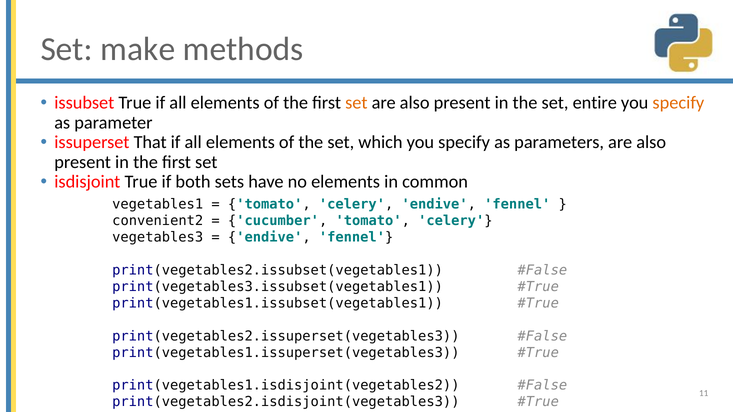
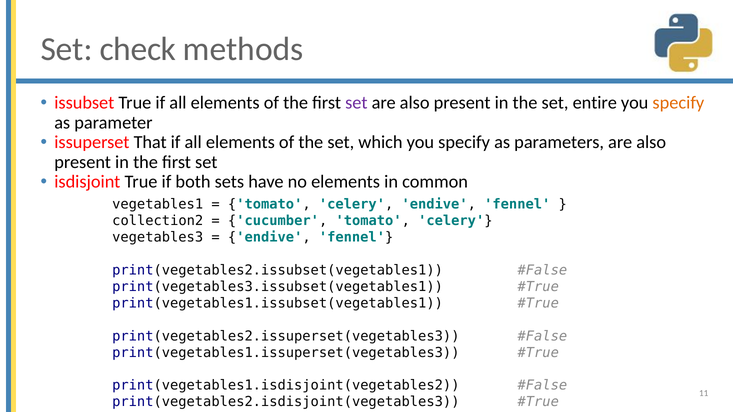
make: make -> check
set at (356, 103) colour: orange -> purple
convenient2: convenient2 -> collection2
